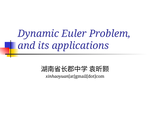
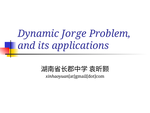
Euler: Euler -> Jorge
